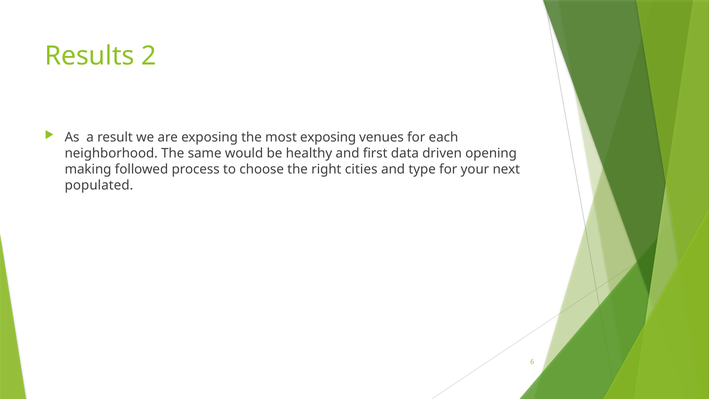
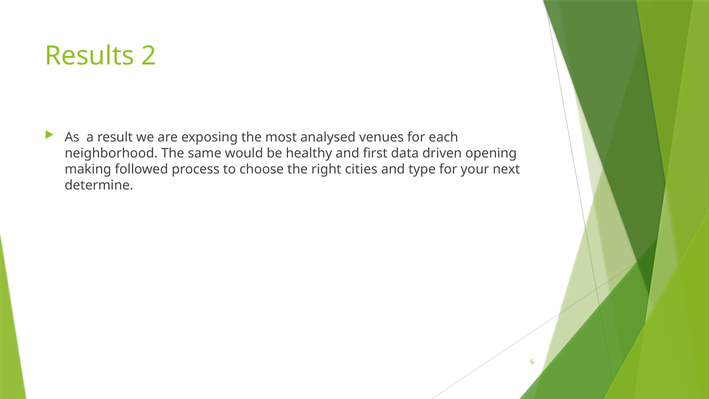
most exposing: exposing -> analysed
populated: populated -> determine
